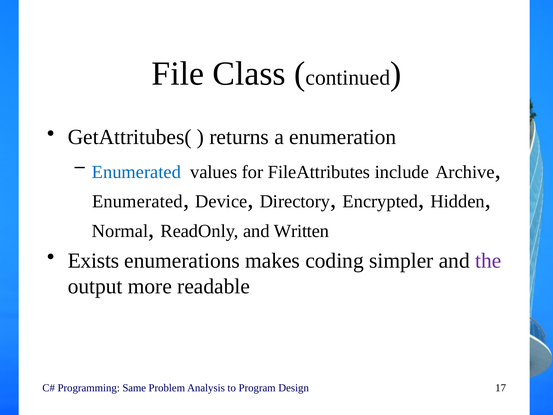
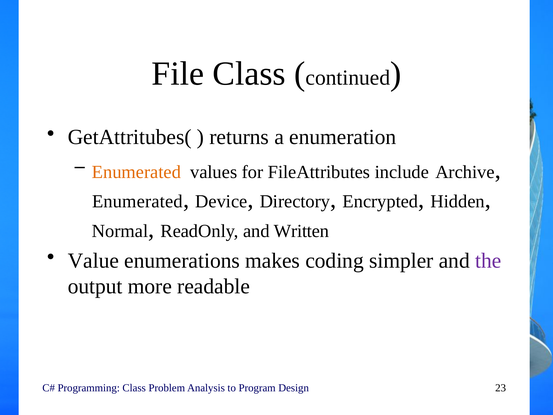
Enumerated at (136, 172) colour: blue -> orange
Exists: Exists -> Value
Programming Same: Same -> Class
17: 17 -> 23
